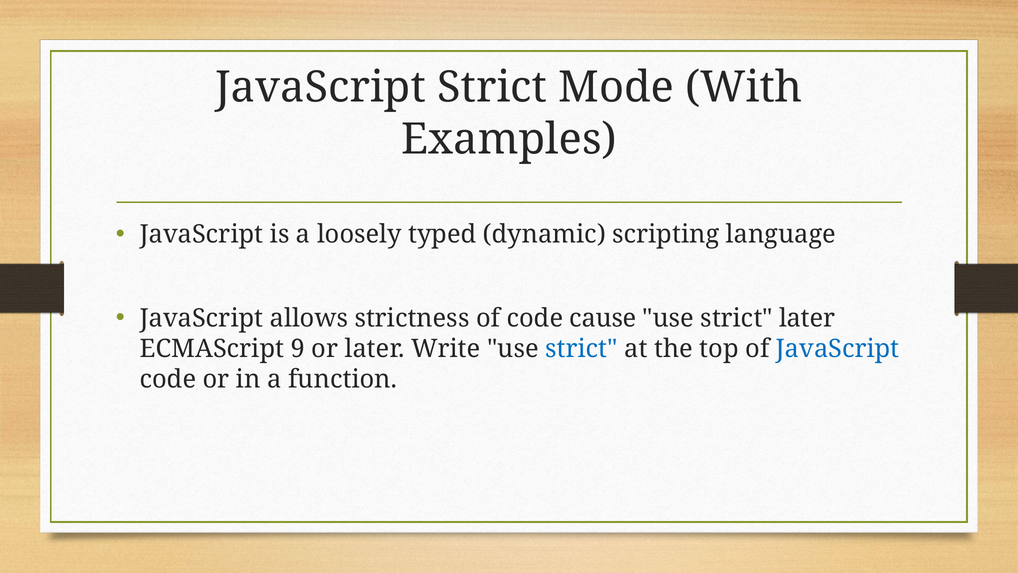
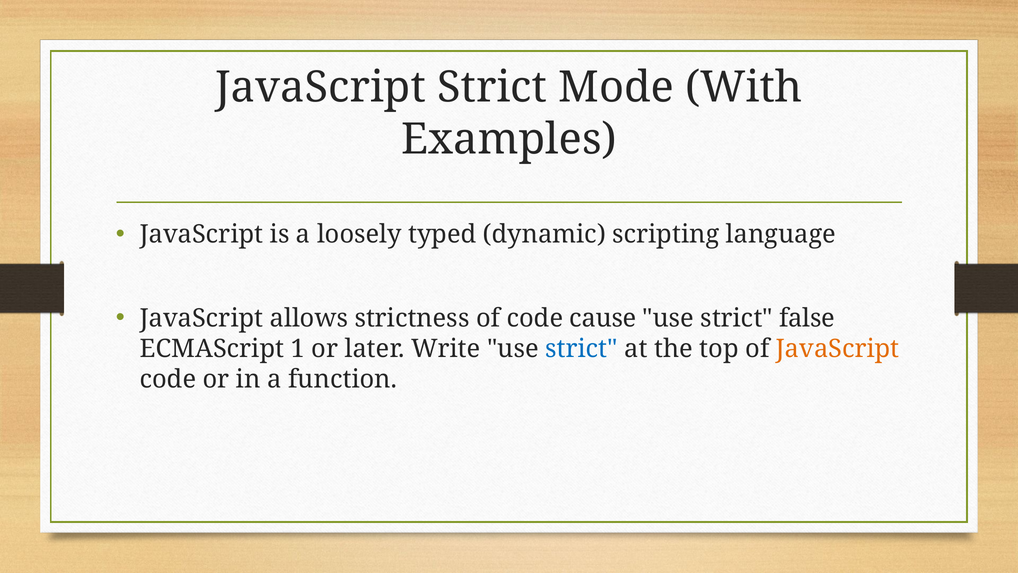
strict later: later -> false
9: 9 -> 1
JavaScript at (838, 349) colour: blue -> orange
